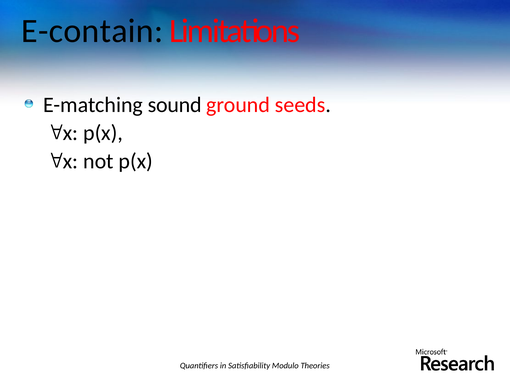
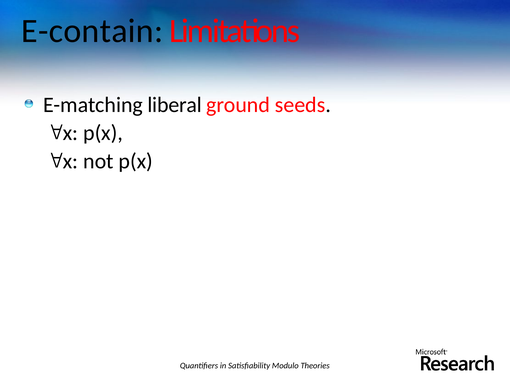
sound: sound -> liberal
